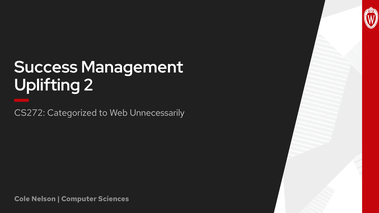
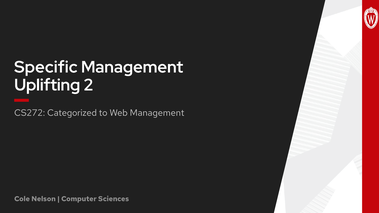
Success: Success -> Specific
Web Unnecessarily: Unnecessarily -> Management
